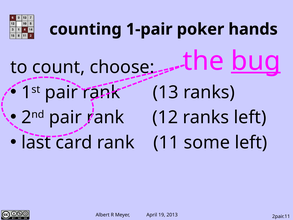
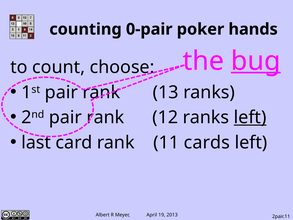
1-pair: 1-pair -> 0-pair
left at (250, 117) underline: none -> present
some: some -> cards
